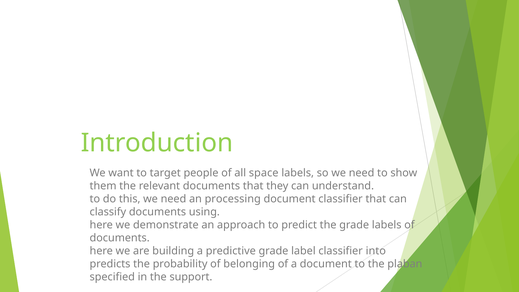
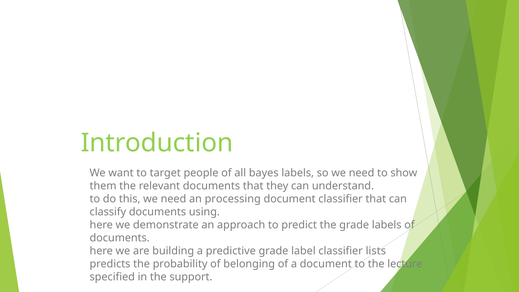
space: space -> bayes
into: into -> lists
plaban: plaban -> lecture
